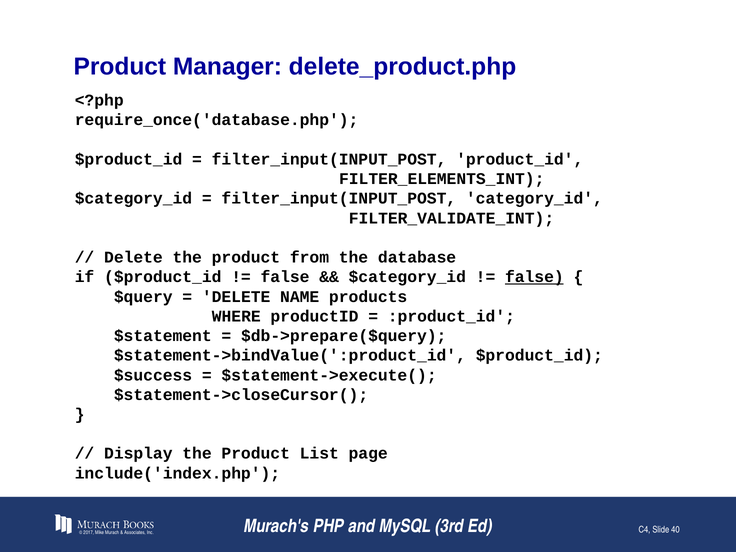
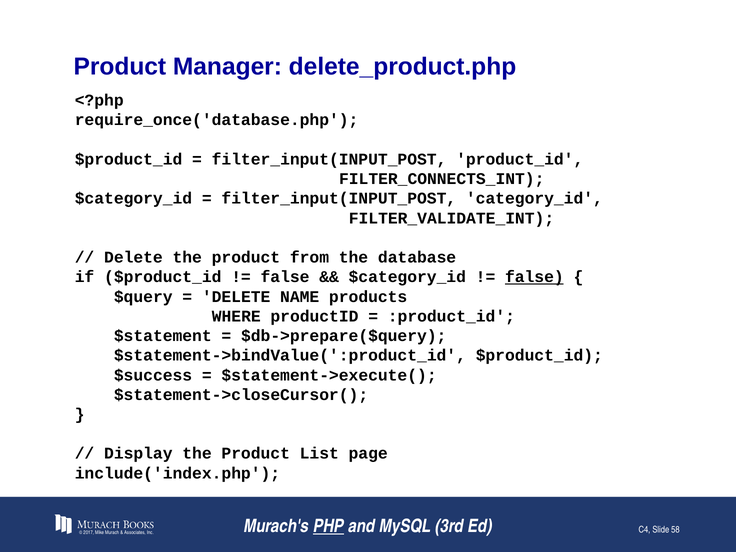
FILTER_ELEMENTS_INT: FILTER_ELEMENTS_INT -> FILTER_CONNECTS_INT
PHP underline: none -> present
40: 40 -> 58
